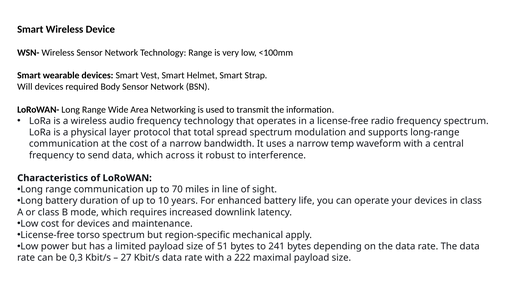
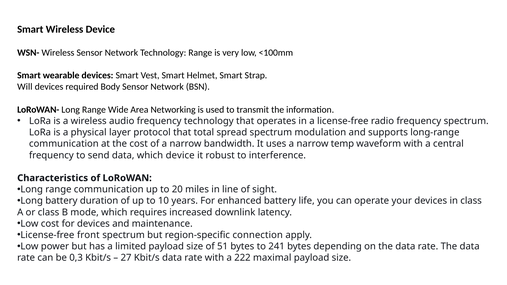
which across: across -> device
70: 70 -> 20
torso: torso -> front
mechanical: mechanical -> connection
